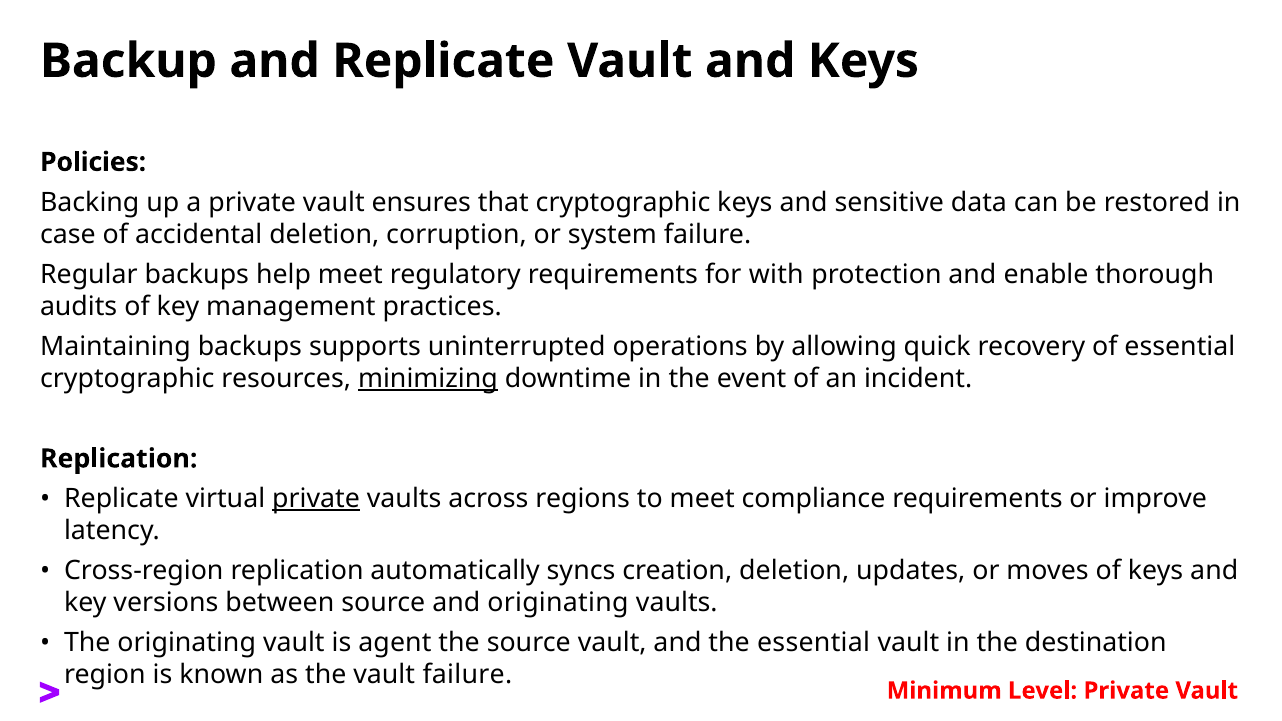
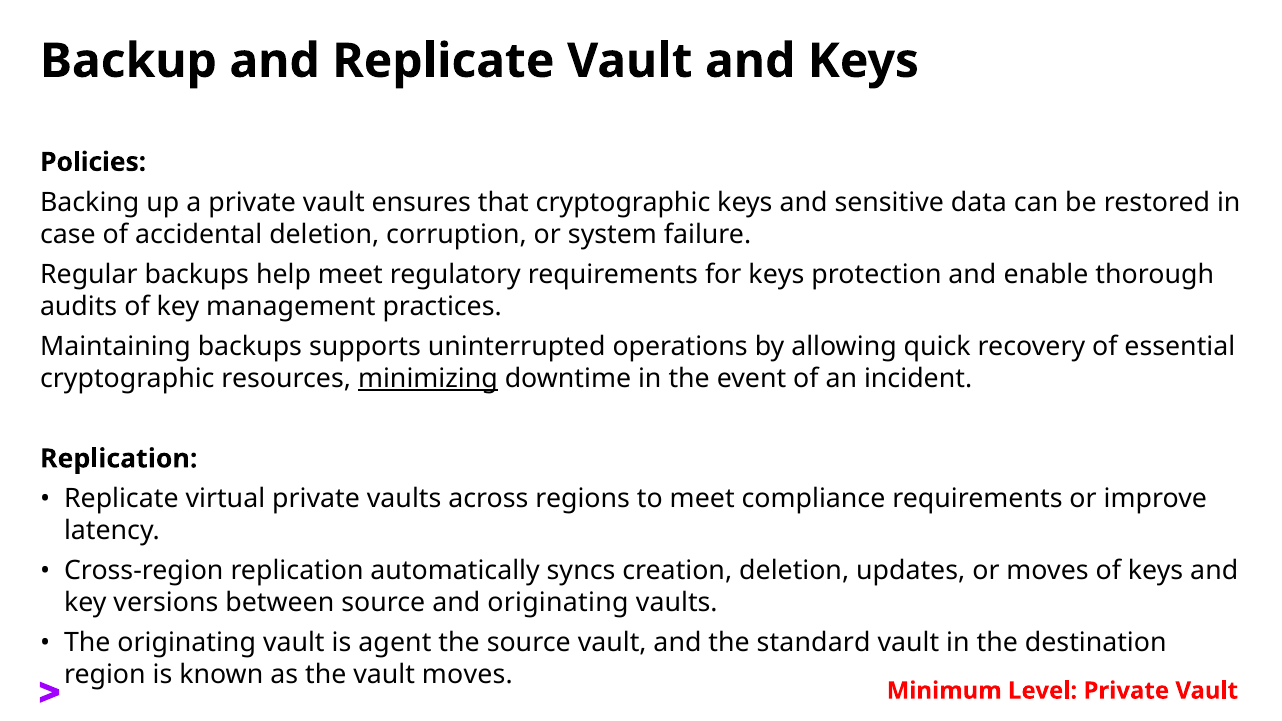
for with: with -> keys
private at (316, 499) underline: present -> none
the essential: essential -> standard
vault failure: failure -> moves
